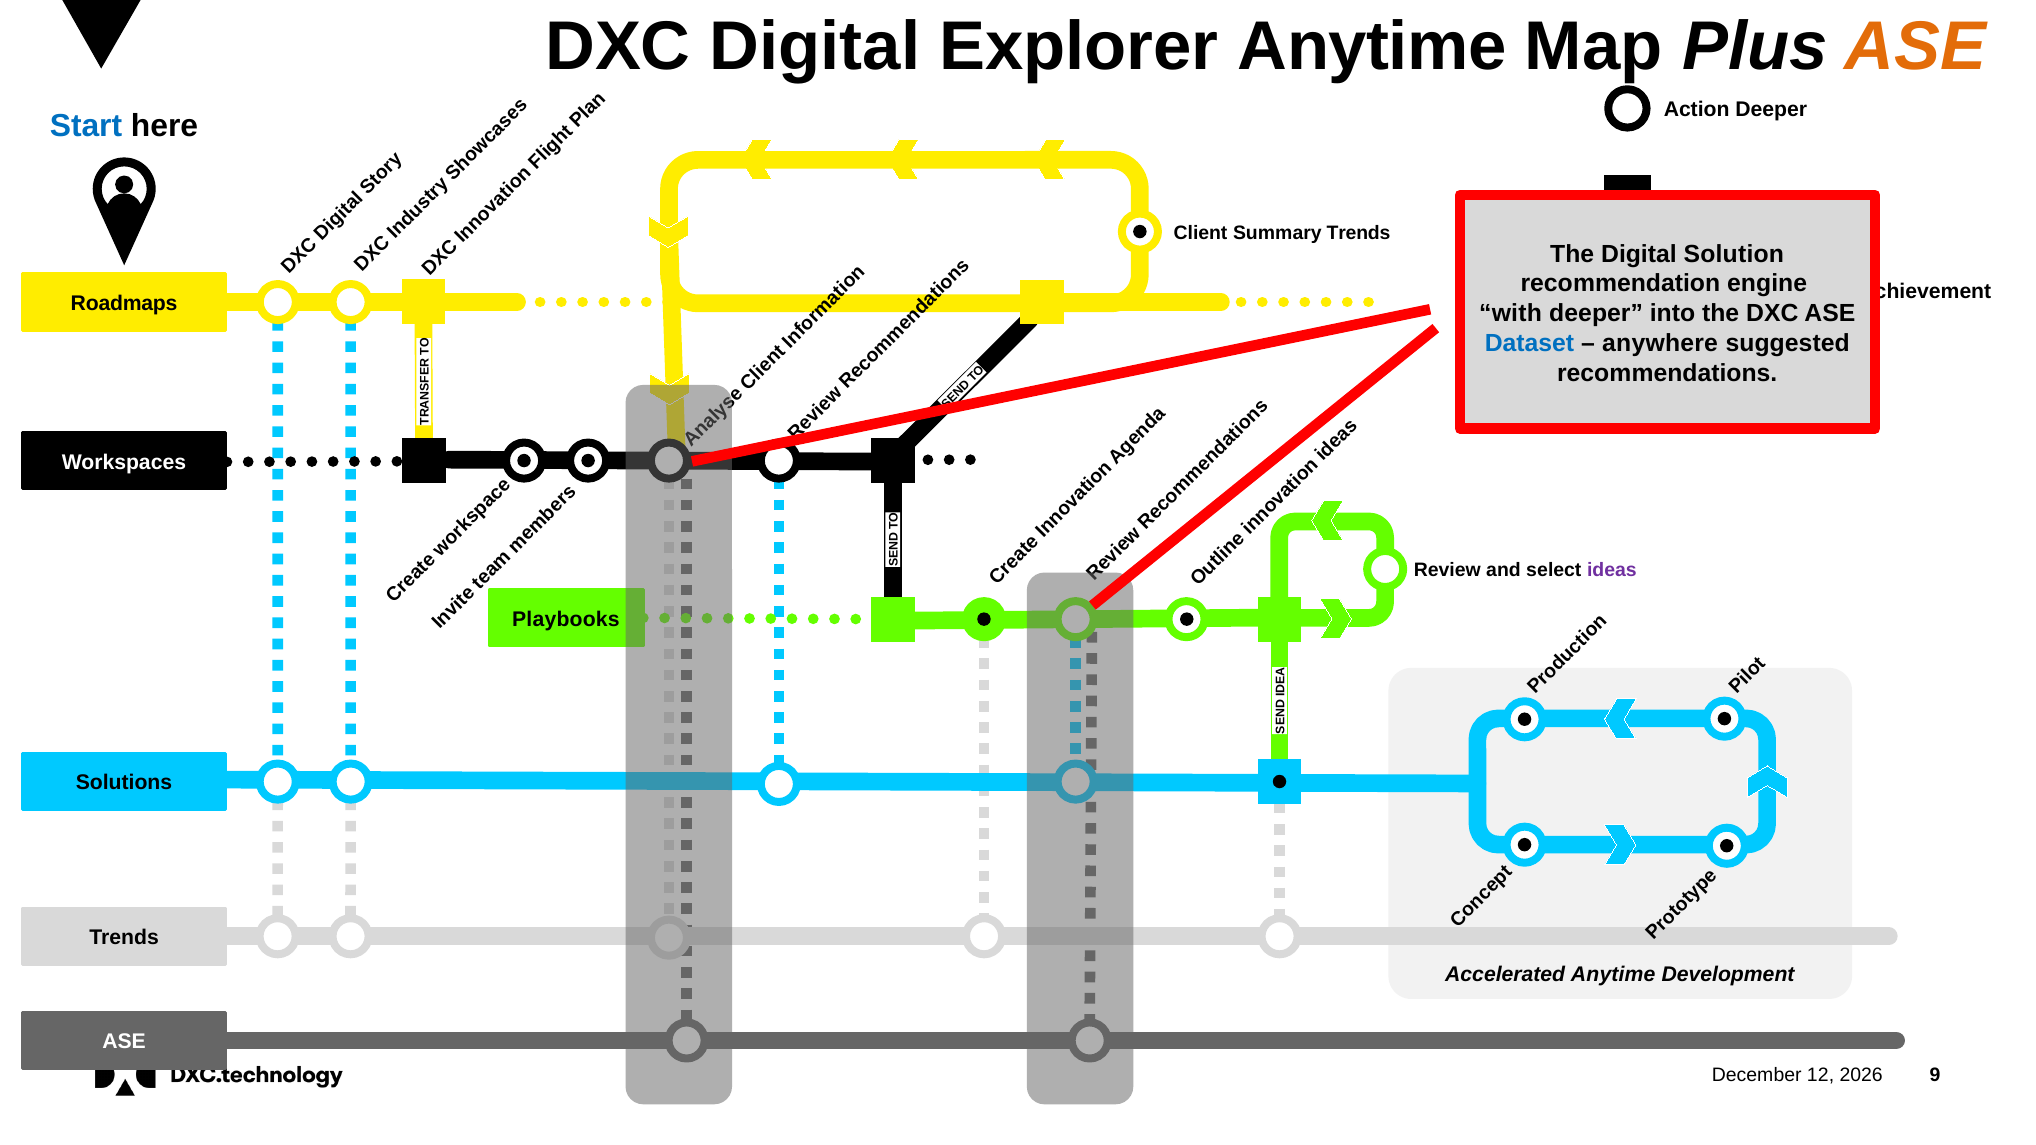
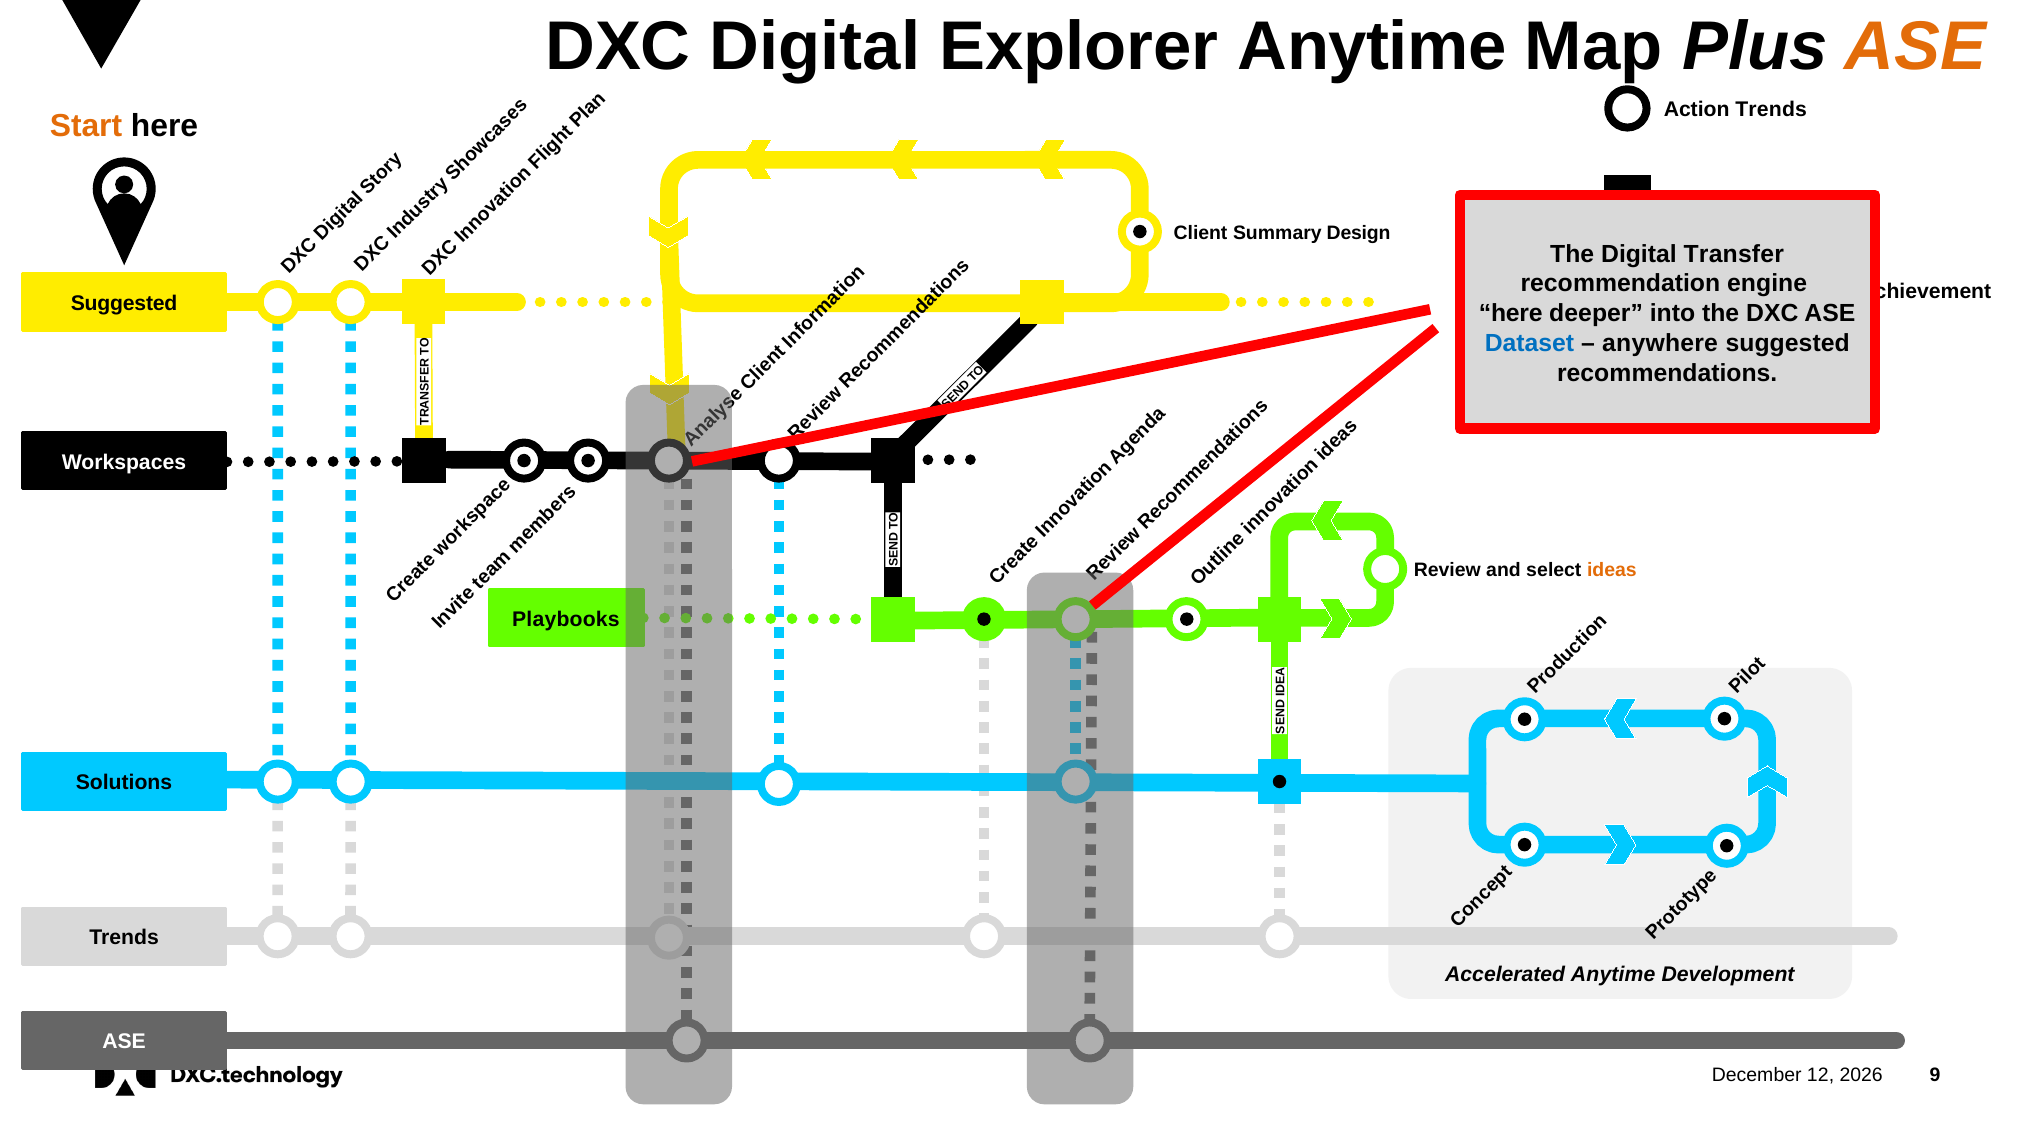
Action Deeper: Deeper -> Trends
Start colour: blue -> orange
Summary Trends: Trends -> Design
Digital Solution: Solution -> Transfer
Roadmaps at (124, 304): Roadmaps -> Suggested
with at (1511, 314): with -> here
ideas colour: purple -> orange
